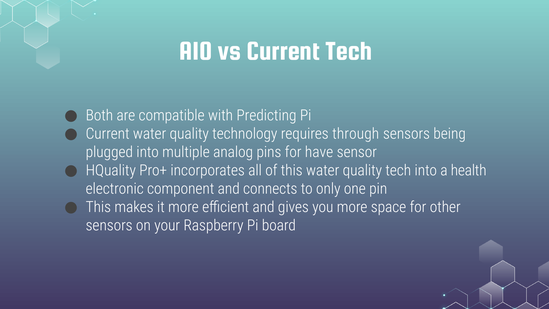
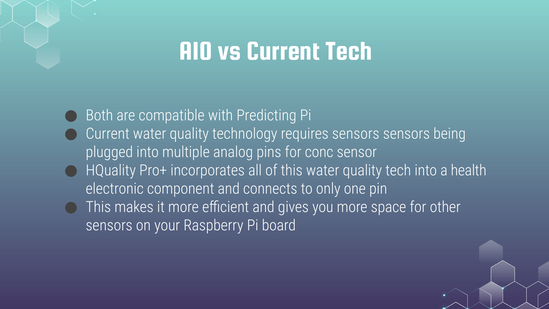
requires through: through -> sensors
have: have -> conc
